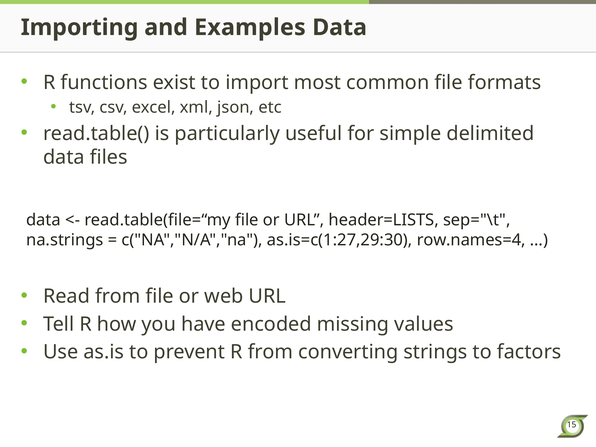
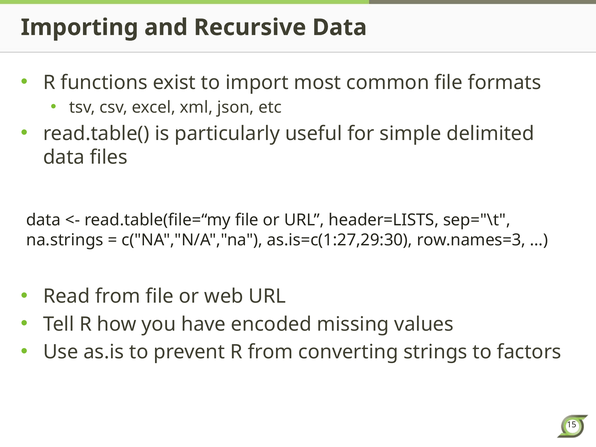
Examples: Examples -> Recursive
row.names=4: row.names=4 -> row.names=3
